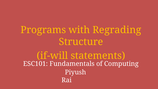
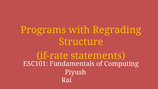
if-will: if-will -> if-rate
